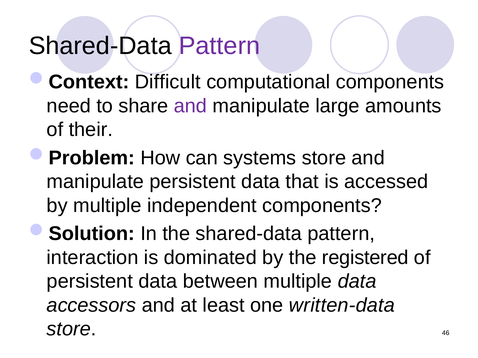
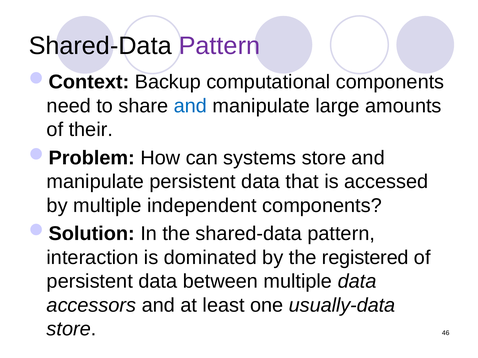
Difficult: Difficult -> Backup
and at (190, 106) colour: purple -> blue
written-data: written-data -> usually-data
